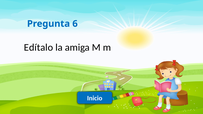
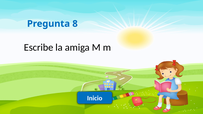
6: 6 -> 8
Edítalo: Edítalo -> Escribe
